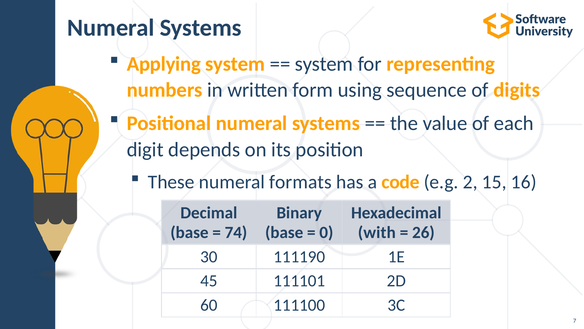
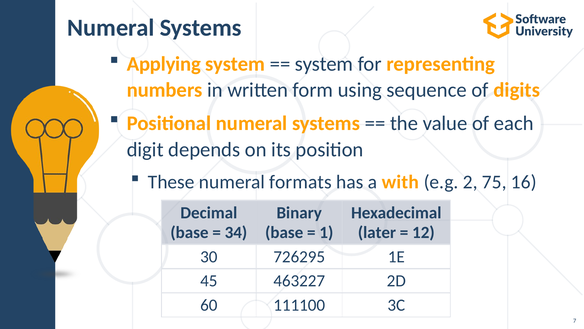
code: code -> with
15: 15 -> 75
74: 74 -> 34
0: 0 -> 1
with: with -> later
26: 26 -> 12
111190: 111190 -> 726295
111101: 111101 -> 463227
